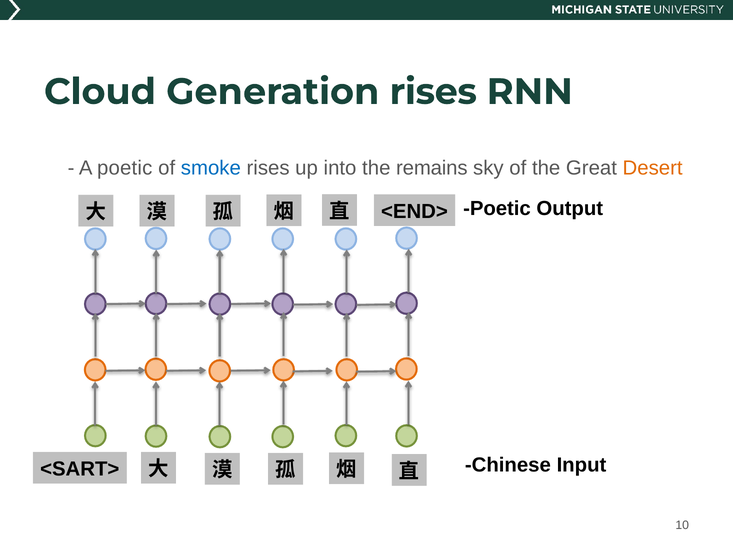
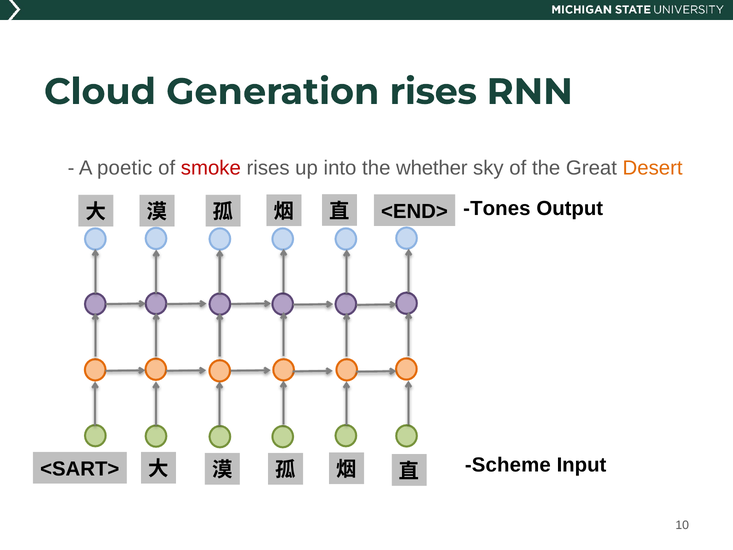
smoke colour: blue -> red
remains: remains -> whether
Poetic at (497, 208): Poetic -> Tones
Chinese: Chinese -> Scheme
